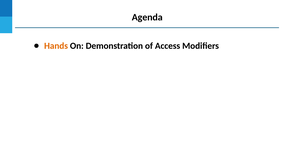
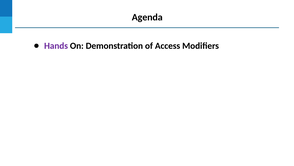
Hands colour: orange -> purple
